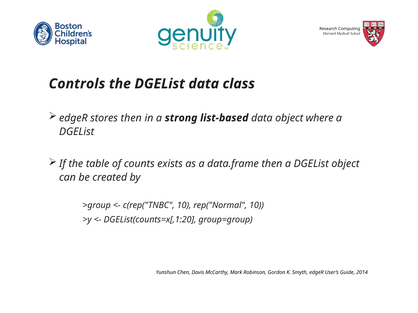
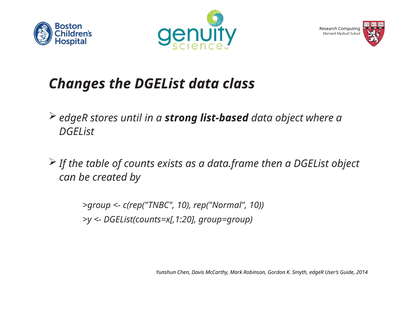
Controls: Controls -> Changes
stores then: then -> until
